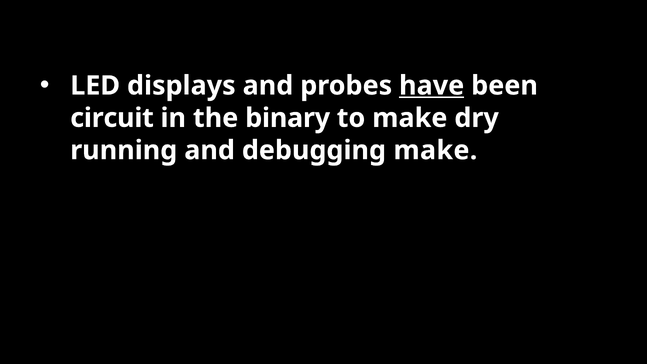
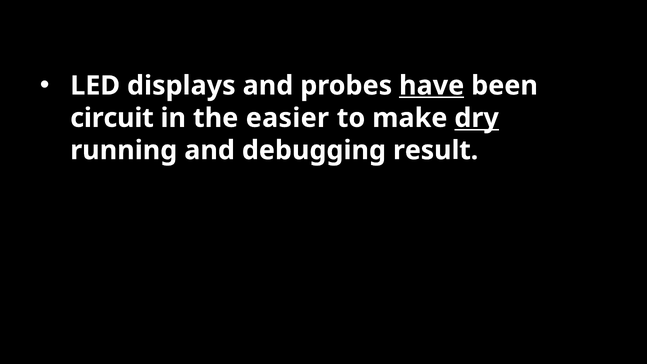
binary: binary -> easier
dry underline: none -> present
debugging make: make -> result
